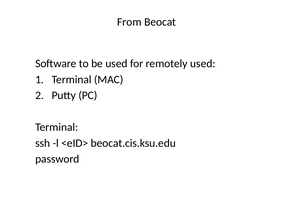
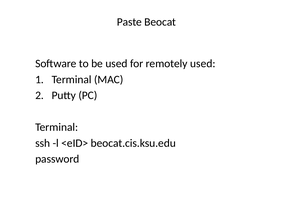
From: From -> Paste
